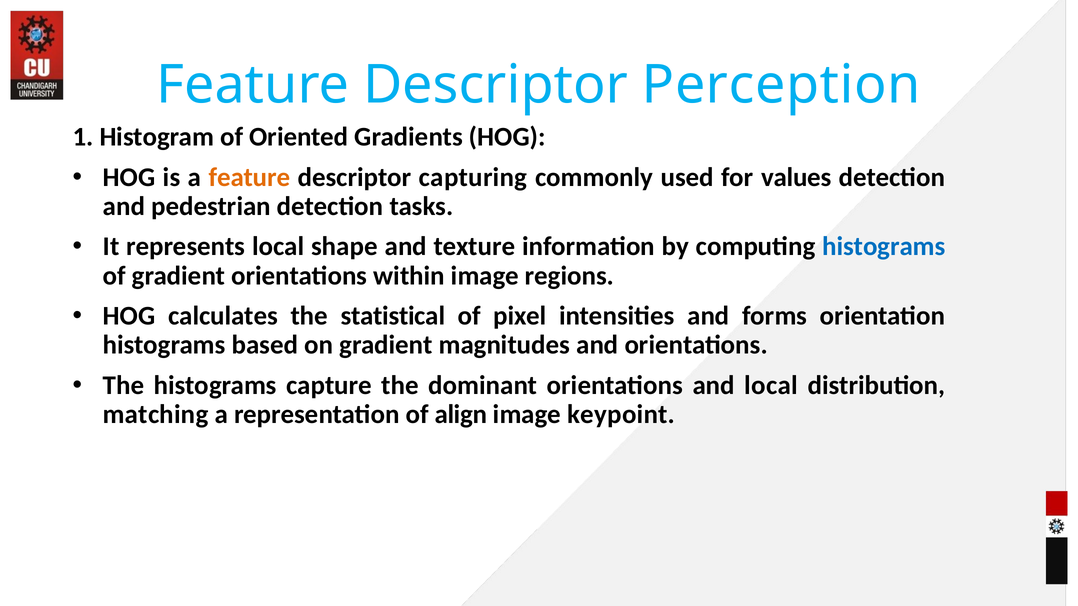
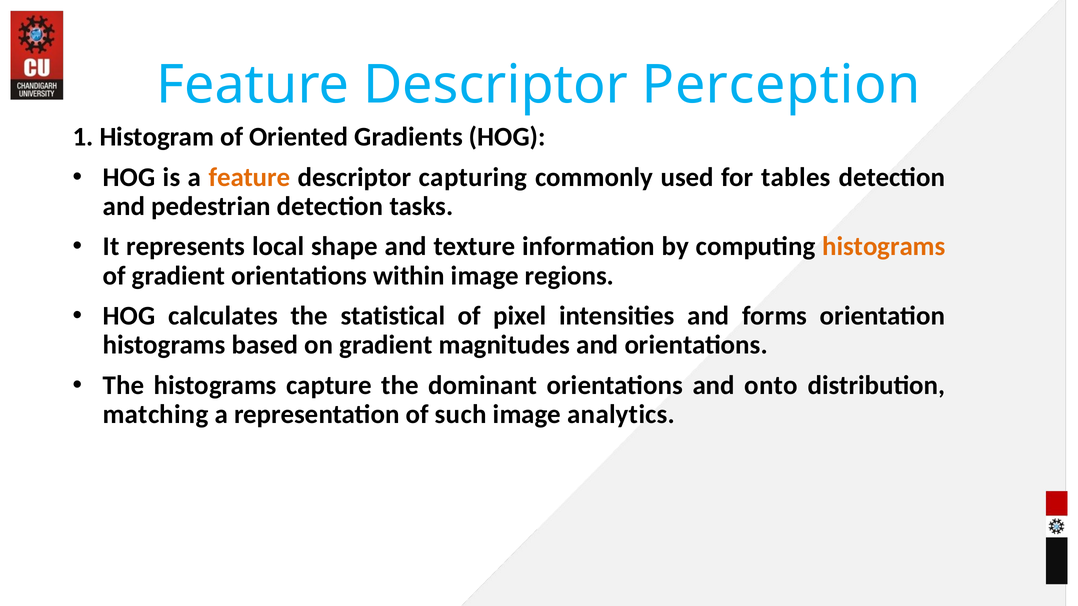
values: values -> tables
histograms at (884, 247) colour: blue -> orange
and local: local -> onto
align: align -> such
keypoint: keypoint -> analytics
